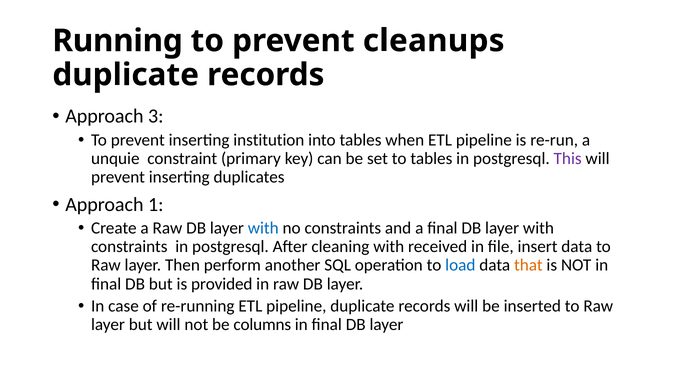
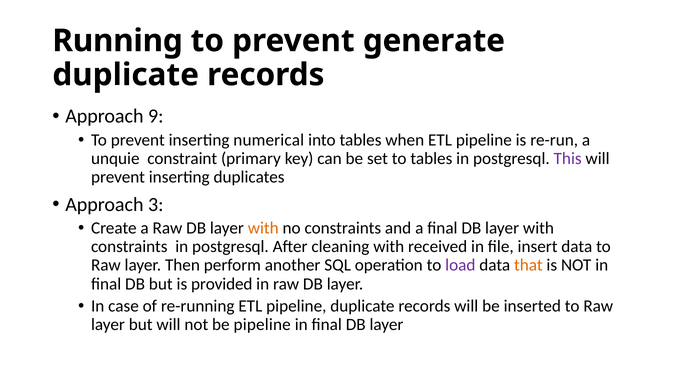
cleanups: cleanups -> generate
3: 3 -> 9
institution: institution -> numerical
1: 1 -> 3
with at (263, 228) colour: blue -> orange
load colour: blue -> purple
be columns: columns -> pipeline
